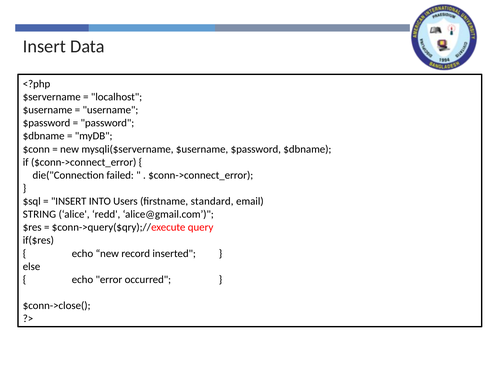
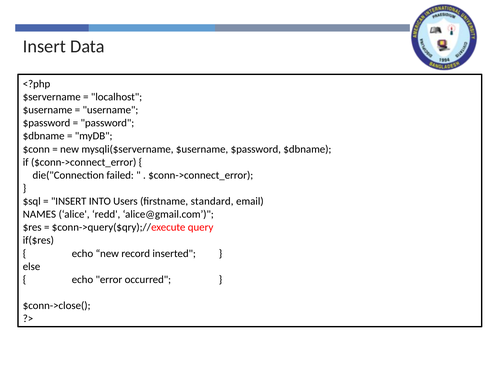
STRING: STRING -> NAMES
